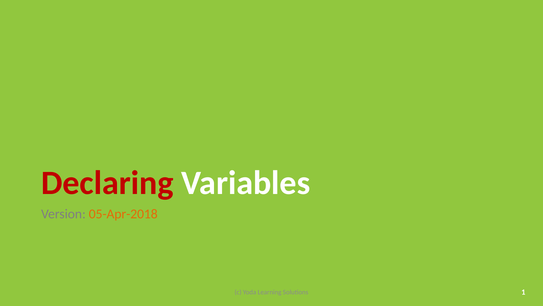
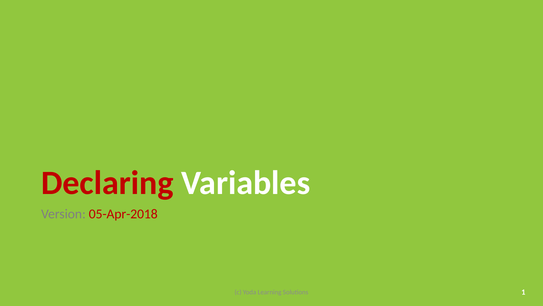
05-Apr-2018 colour: orange -> red
